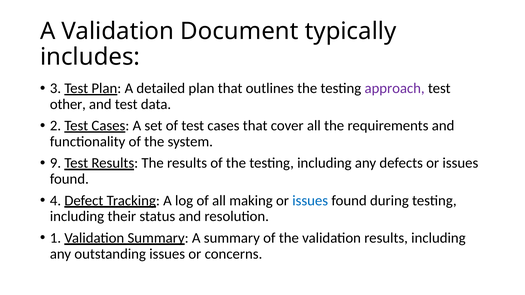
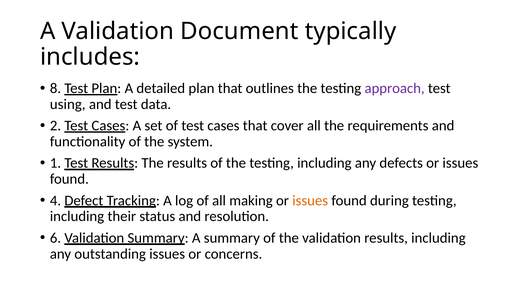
3: 3 -> 8
other: other -> using
9: 9 -> 1
issues at (310, 201) colour: blue -> orange
1: 1 -> 6
